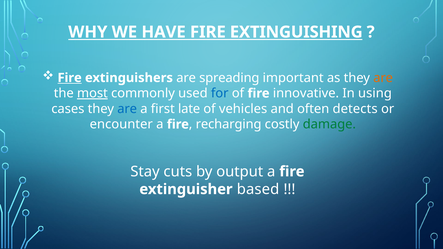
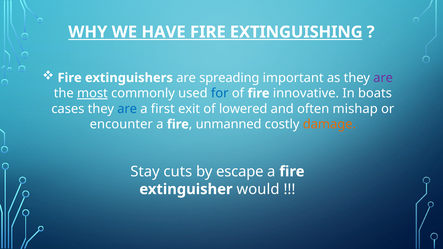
Fire at (70, 78) underline: present -> none
are at (383, 78) colour: orange -> purple
using: using -> boats
late: late -> exit
vehicles: vehicles -> lowered
detects: detects -> mishap
recharging: recharging -> unmanned
damage colour: green -> orange
output: output -> escape
based: based -> would
